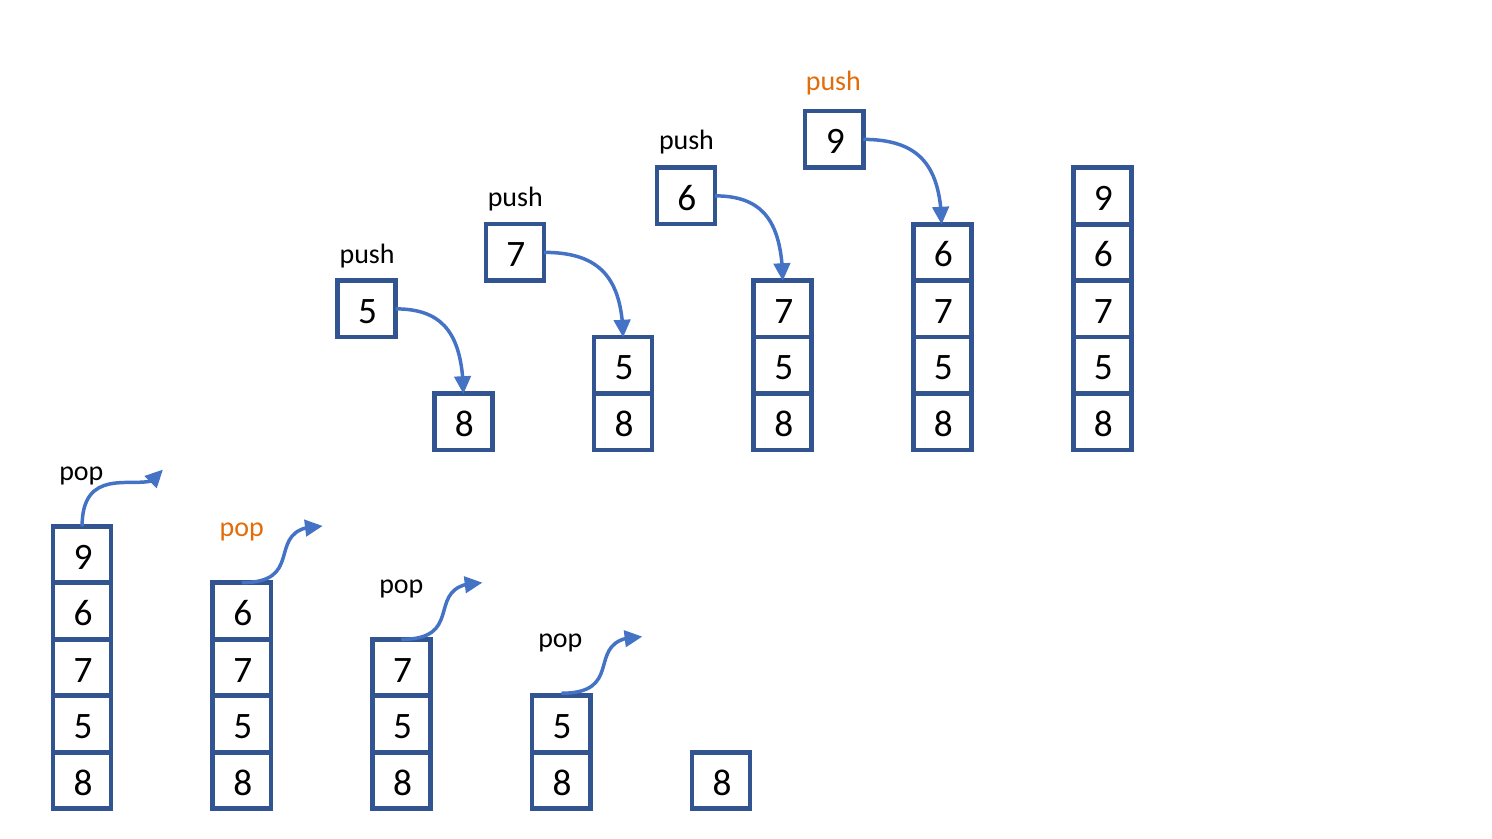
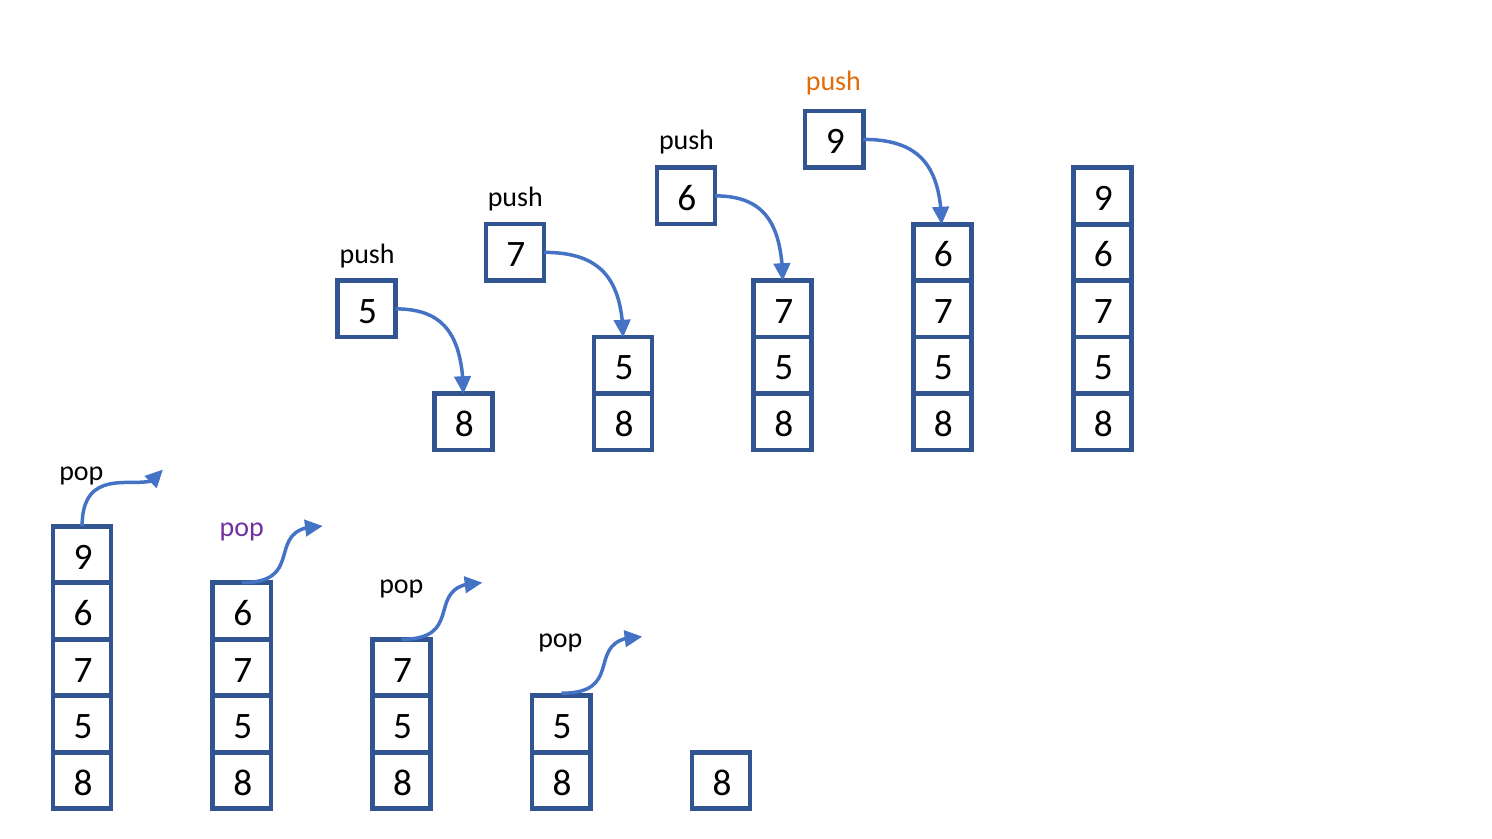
pop at (242, 528) colour: orange -> purple
